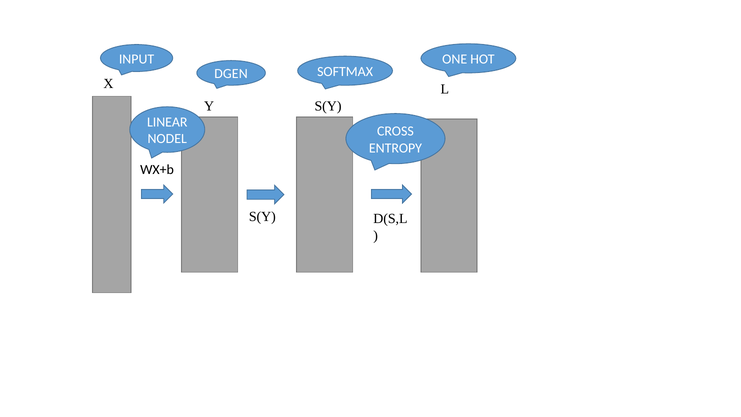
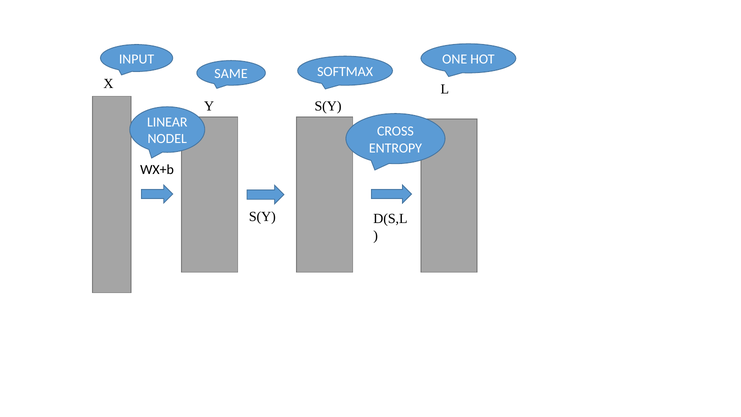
DGEN: DGEN -> SAME
